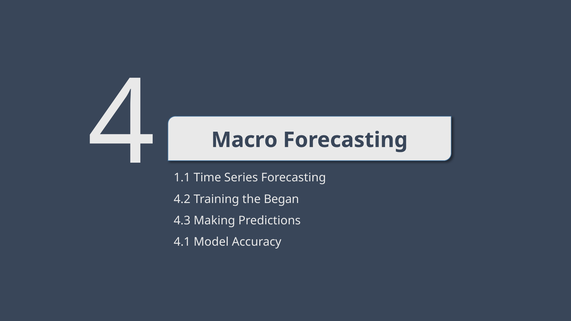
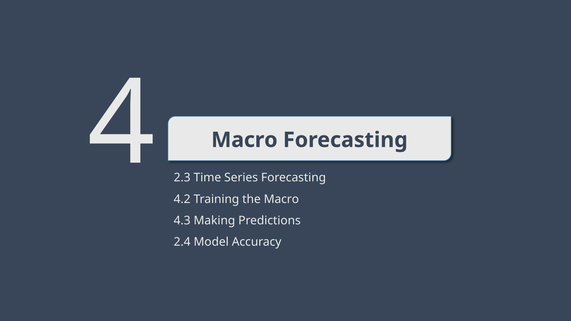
1.1: 1.1 -> 2.3
the Began: Began -> Macro
4.1: 4.1 -> 2.4
